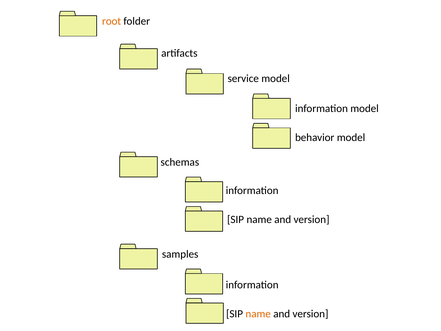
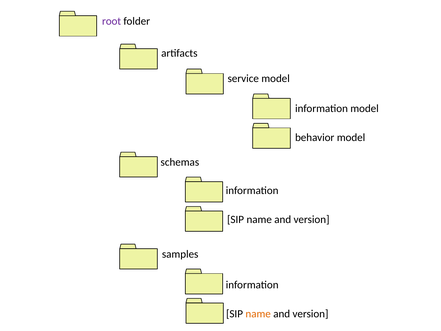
root colour: orange -> purple
